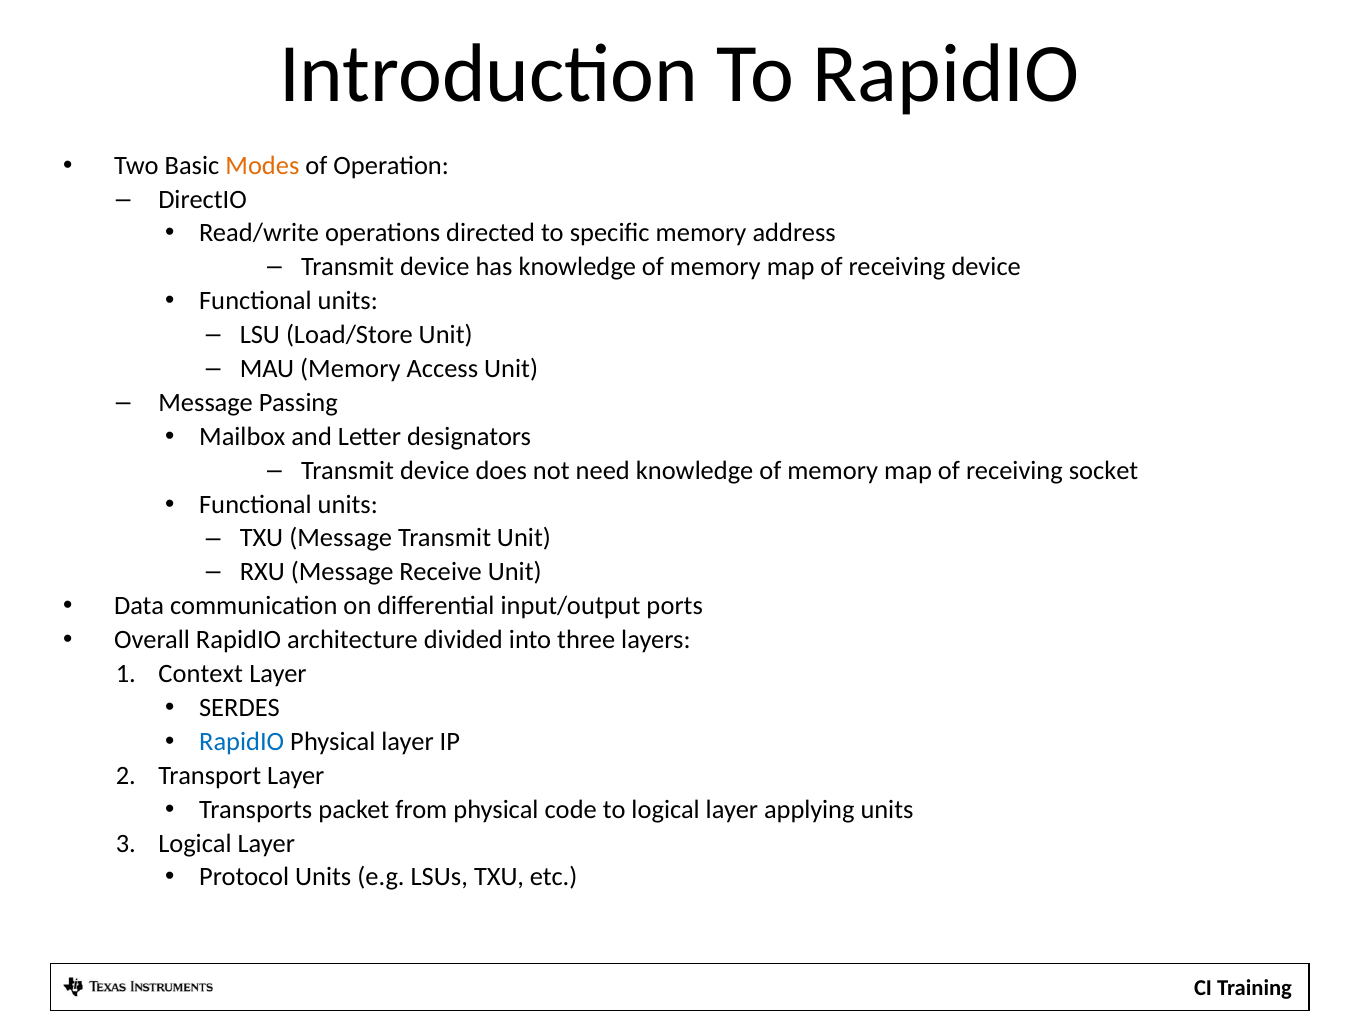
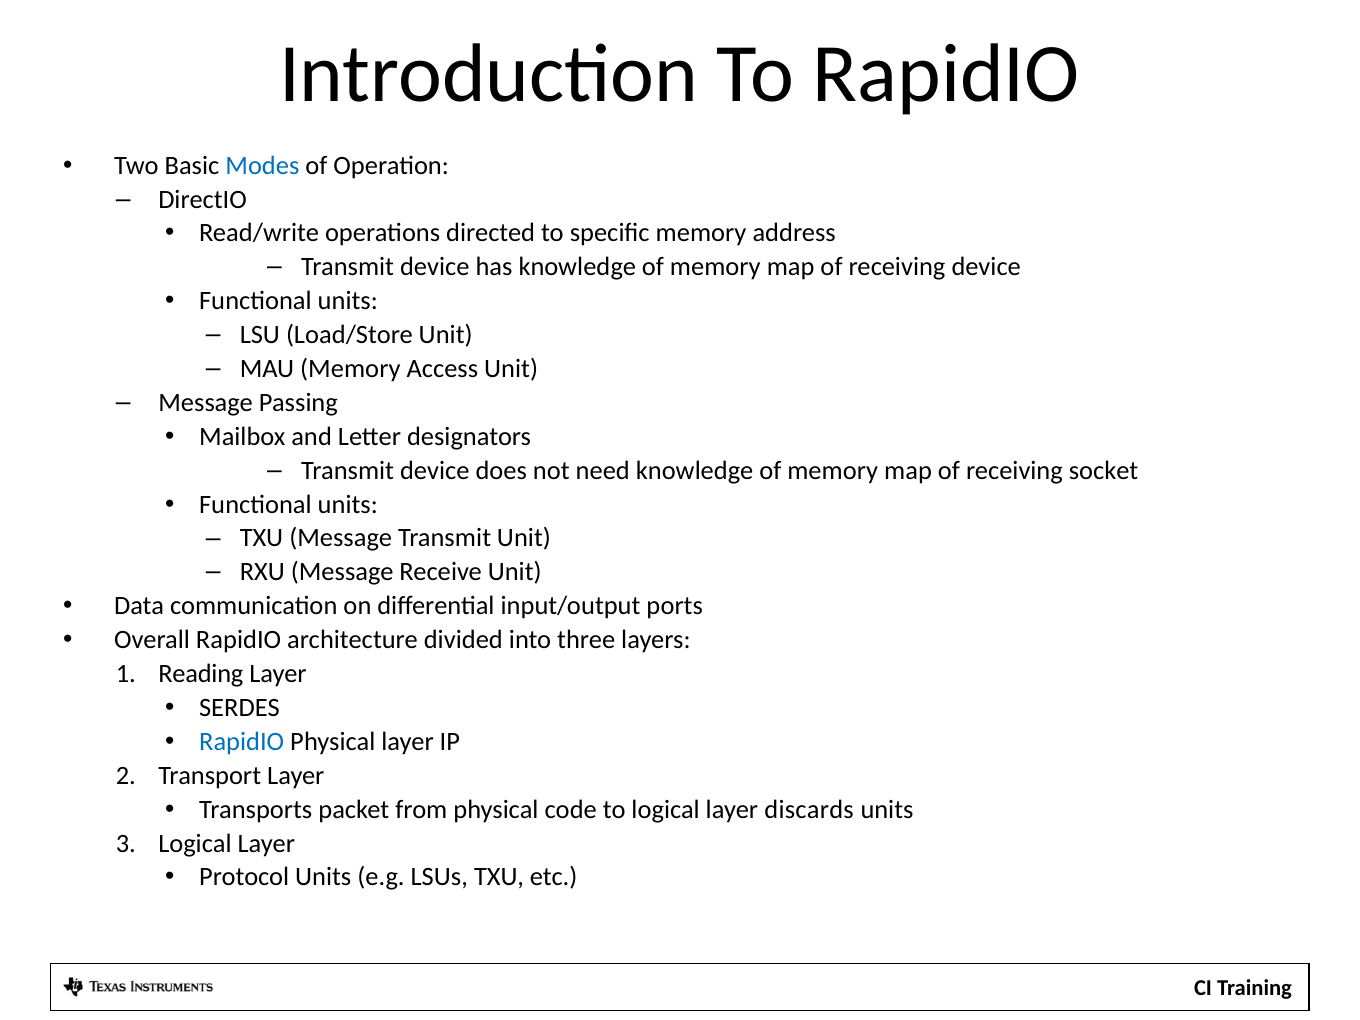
Modes colour: orange -> blue
Context: Context -> Reading
applying: applying -> discards
